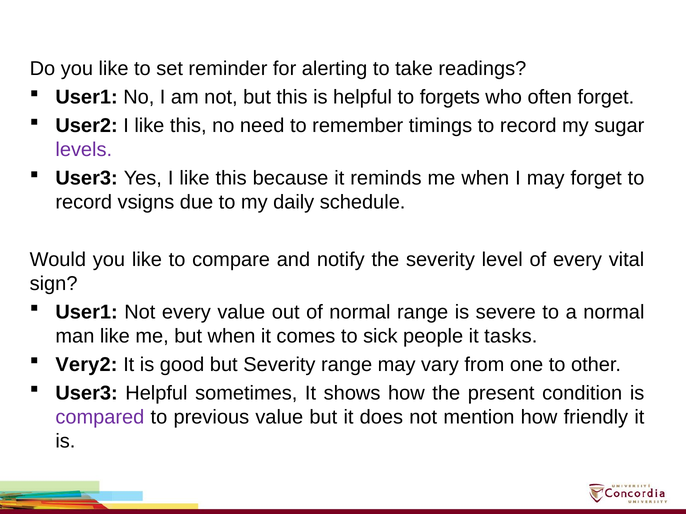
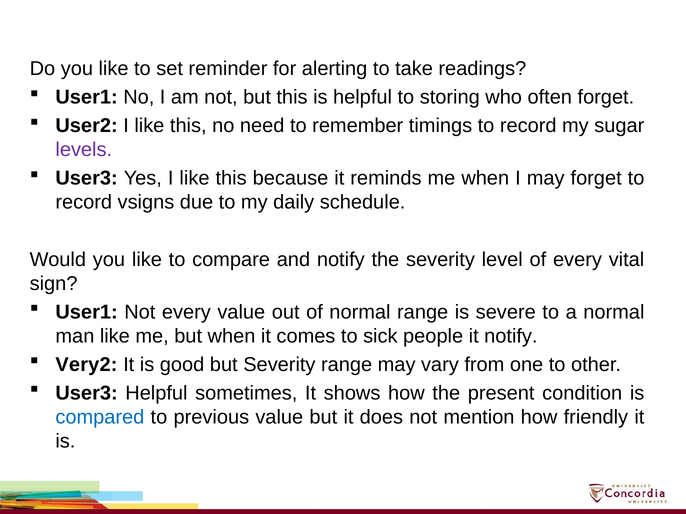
forgets: forgets -> storing
it tasks: tasks -> notify
compared colour: purple -> blue
